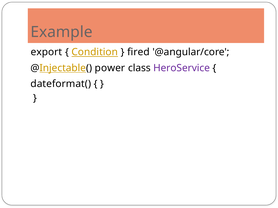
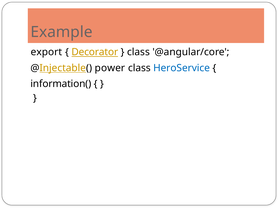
Condition: Condition -> Decorator
fired at (138, 52): fired -> class
HeroService colour: purple -> blue
dateformat(: dateformat( -> information(
